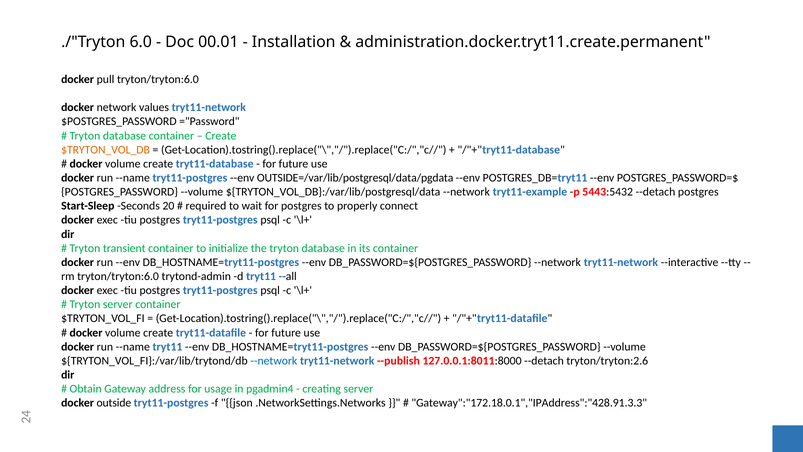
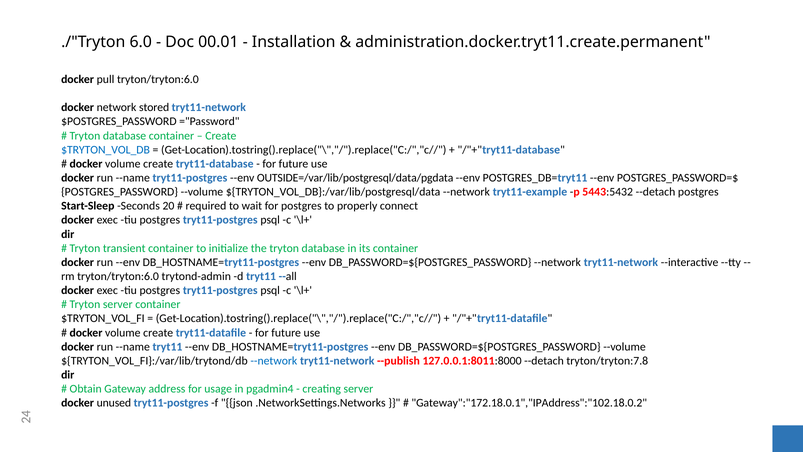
values: values -> stored
$TRYTON_VOL_DB colour: orange -> blue
tryton/tryton:2.6: tryton/tryton:2.6 -> tryton/tryton:7.8
outside: outside -> unused
Gateway":"172.18.0.1","IPAddress":"428.91.3.3: Gateway":"172.18.0.1","IPAddress":"428.91.3.3 -> Gateway":"172.18.0.1","IPAddress":"102.18.0.2
